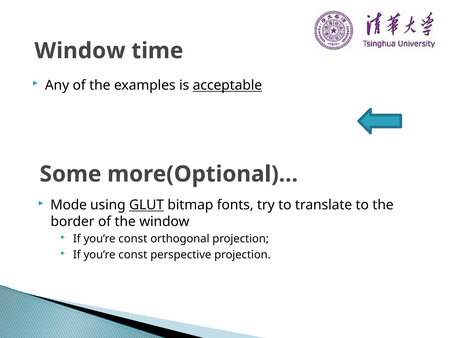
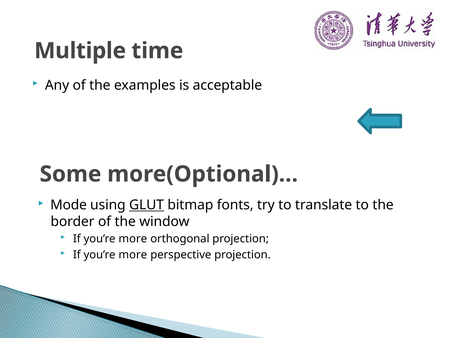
Window at (80, 51): Window -> Multiple
acceptable underline: present -> none
const at (133, 239): const -> more
const at (133, 255): const -> more
